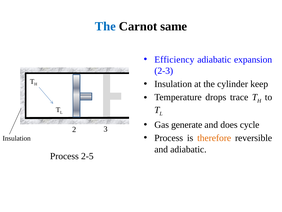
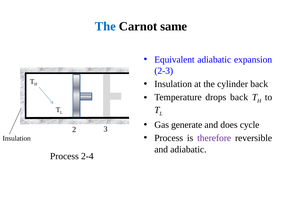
Efficiency: Efficiency -> Equivalent
cylinder keep: keep -> back
drops trace: trace -> back
therefore colour: orange -> purple
2-5: 2-5 -> 2-4
